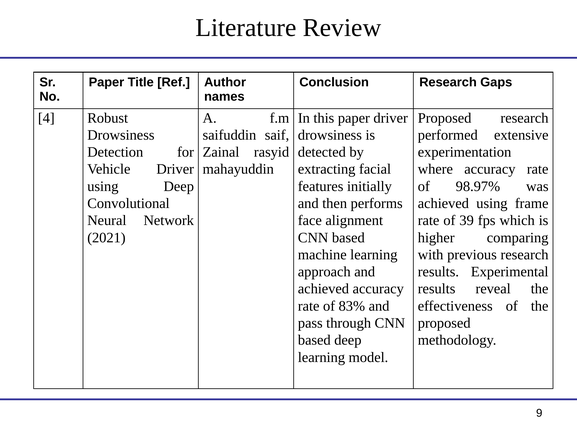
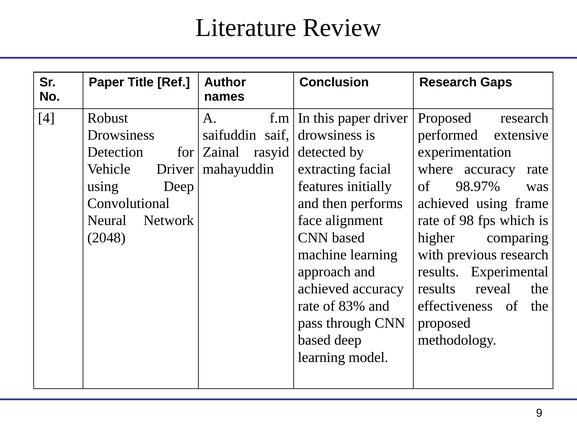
39: 39 -> 98
2021: 2021 -> 2048
